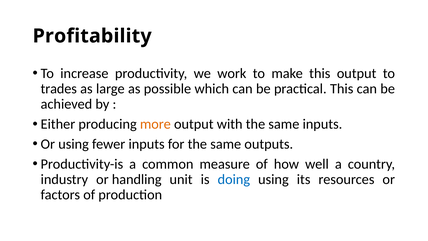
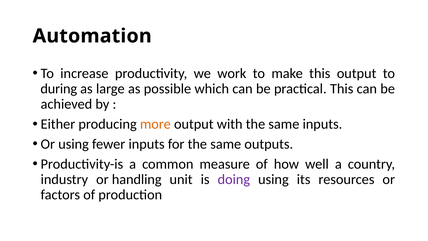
Profitability: Profitability -> Automation
trades: trades -> during
doing colour: blue -> purple
